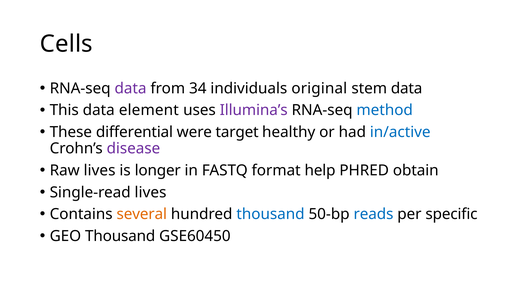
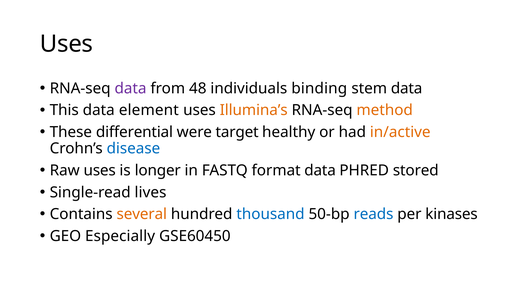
Cells at (66, 44): Cells -> Uses
34: 34 -> 48
original: original -> binding
Illumina’s colour: purple -> orange
method colour: blue -> orange
in/active colour: blue -> orange
disease colour: purple -> blue
Raw lives: lives -> uses
format help: help -> data
obtain: obtain -> stored
specific: specific -> kinases
GEO Thousand: Thousand -> Especially
